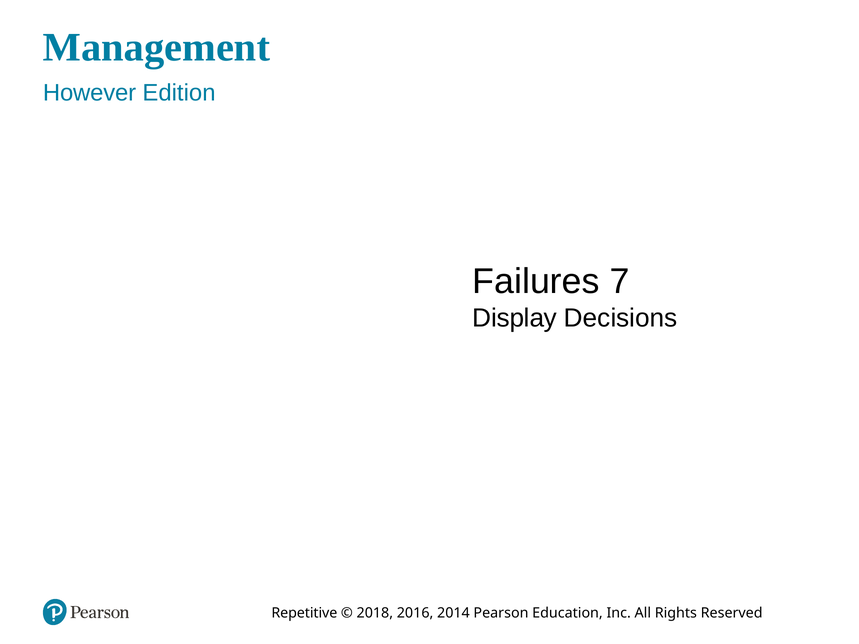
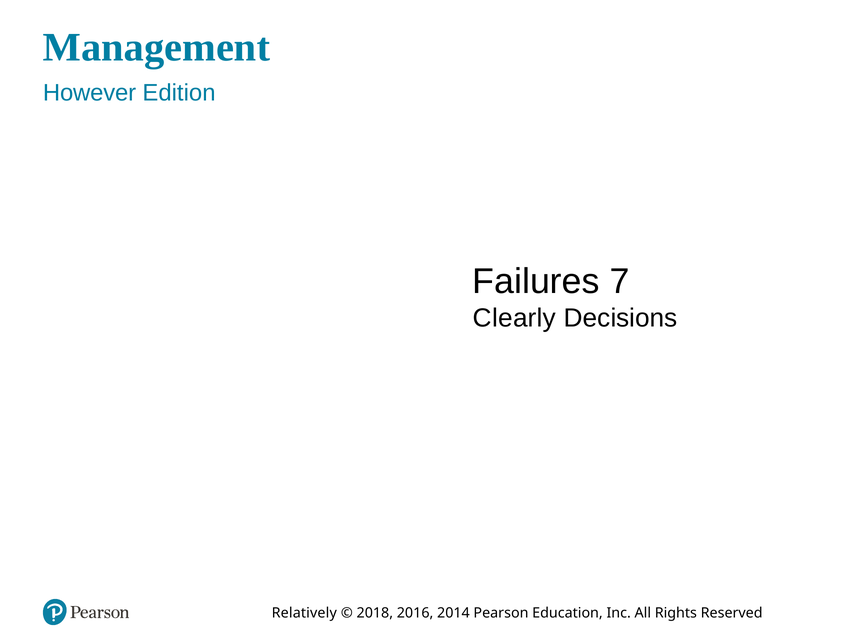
Display: Display -> Clearly
Repetitive: Repetitive -> Relatively
